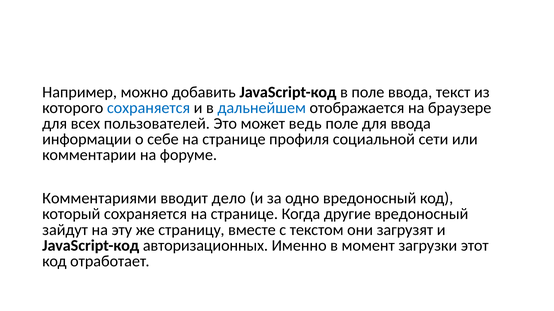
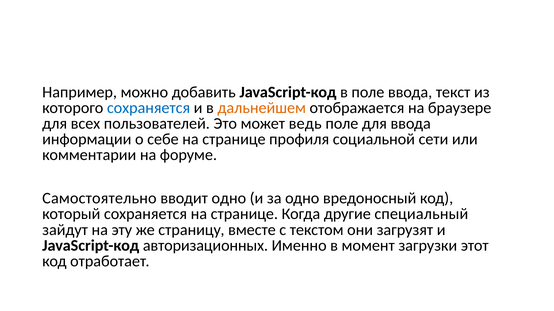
дальнейшем colour: blue -> orange
Комментариями: Комментариями -> Самостоятельно
вводит дело: дело -> одно
другие вредоносный: вредоносный -> специальный
